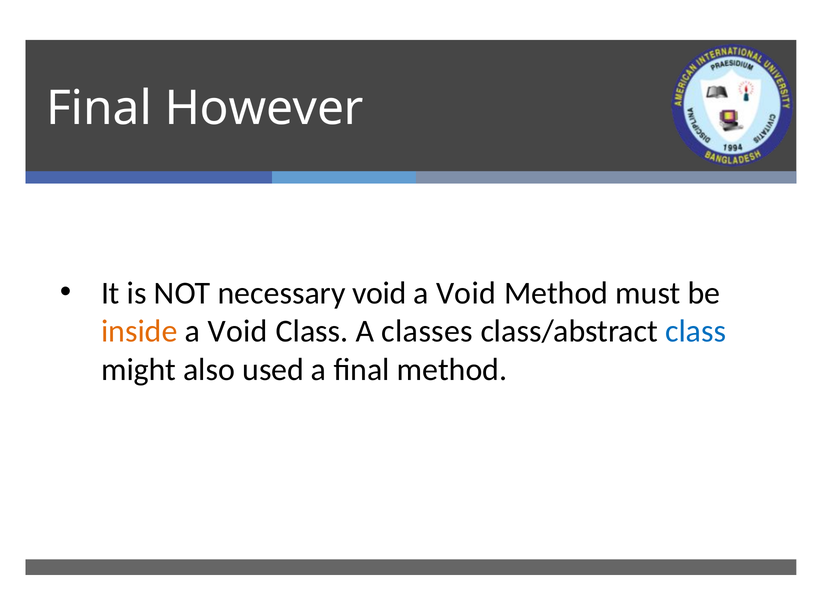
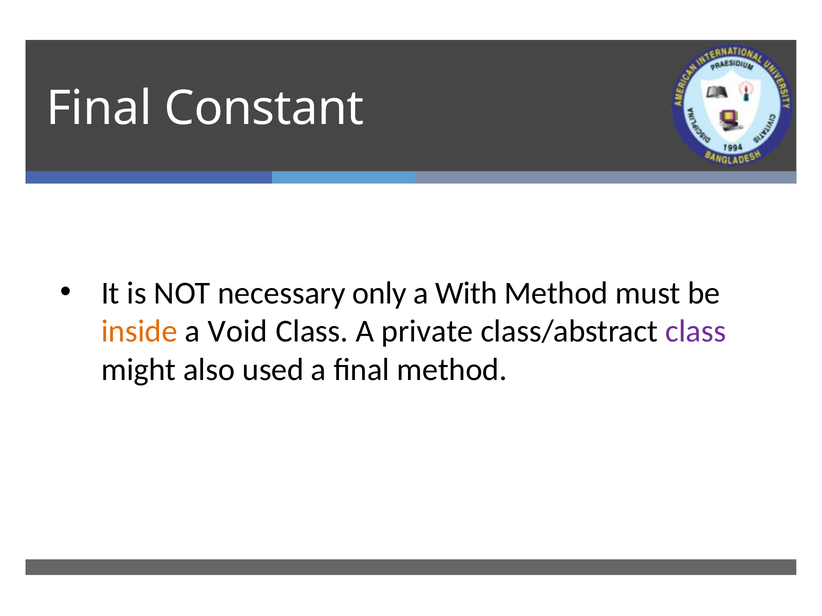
However: However -> Constant
necessary void: void -> only
Void at (466, 293): Void -> With
classes: classes -> private
class at (696, 332) colour: blue -> purple
